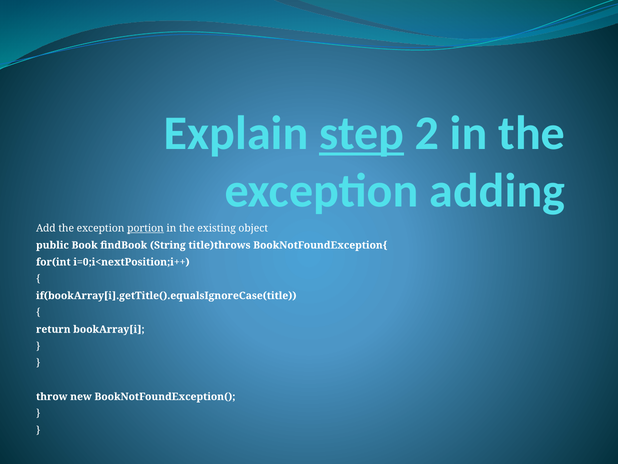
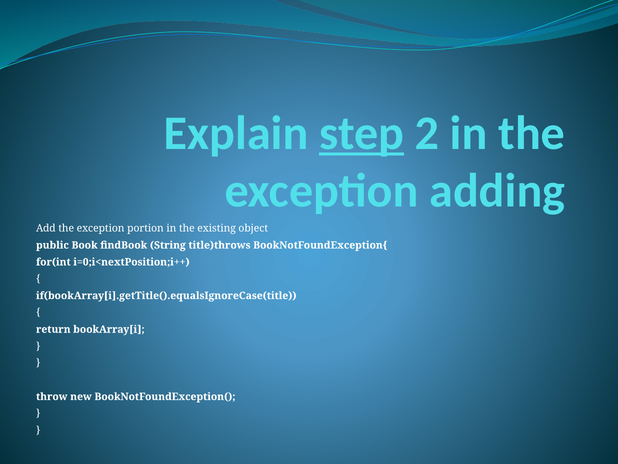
portion underline: present -> none
